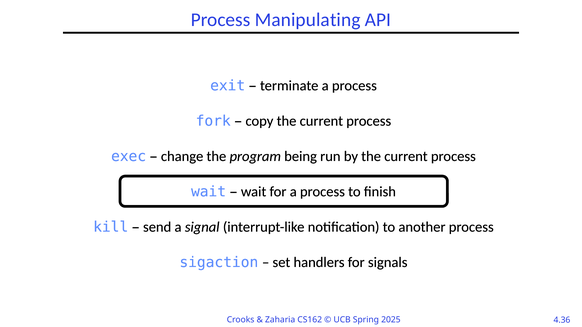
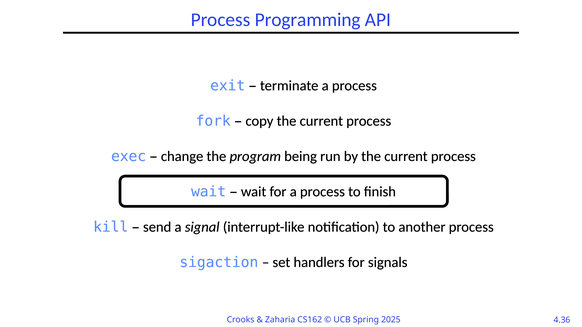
Manipulating: Manipulating -> Programming
